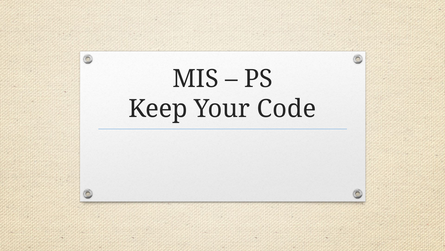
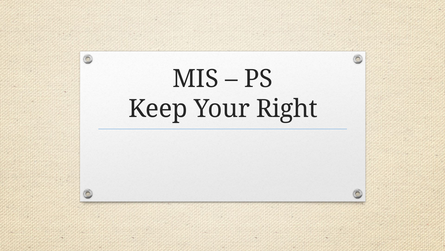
Code: Code -> Right
